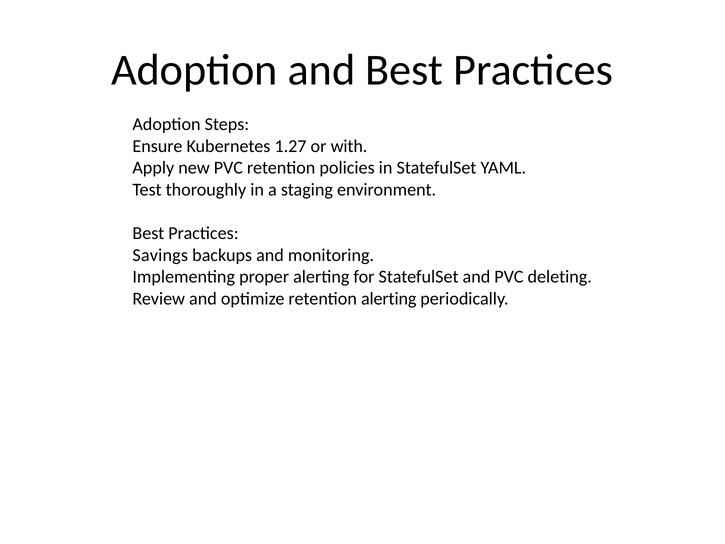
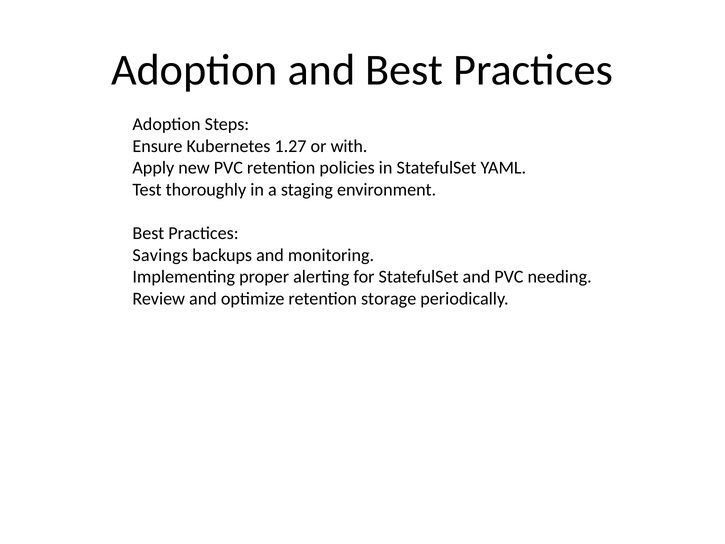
deleting: deleting -> needing
retention alerting: alerting -> storage
